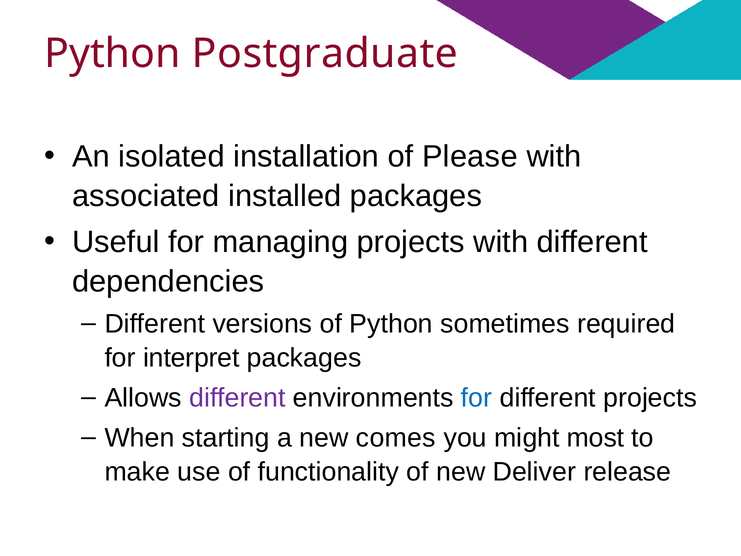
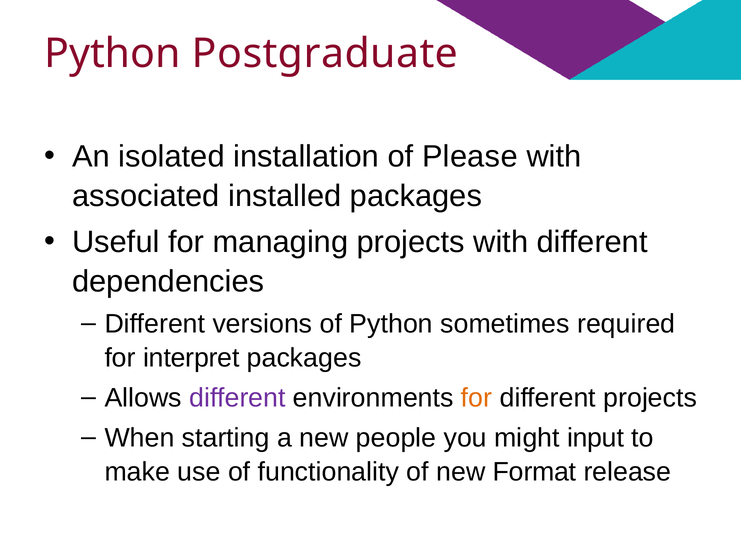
for at (477, 398) colour: blue -> orange
comes: comes -> people
most: most -> input
Deliver: Deliver -> Format
